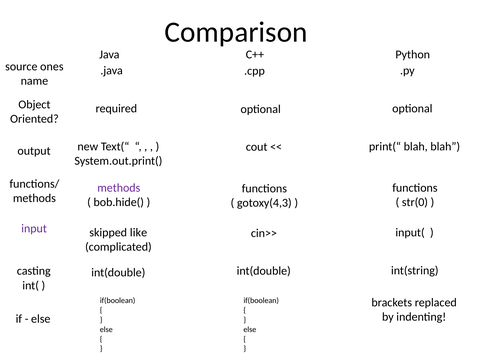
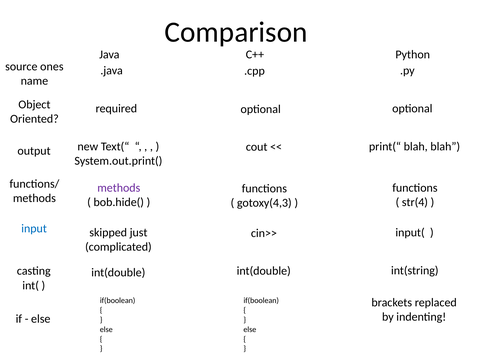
str(0: str(0 -> str(4
input colour: purple -> blue
like: like -> just
